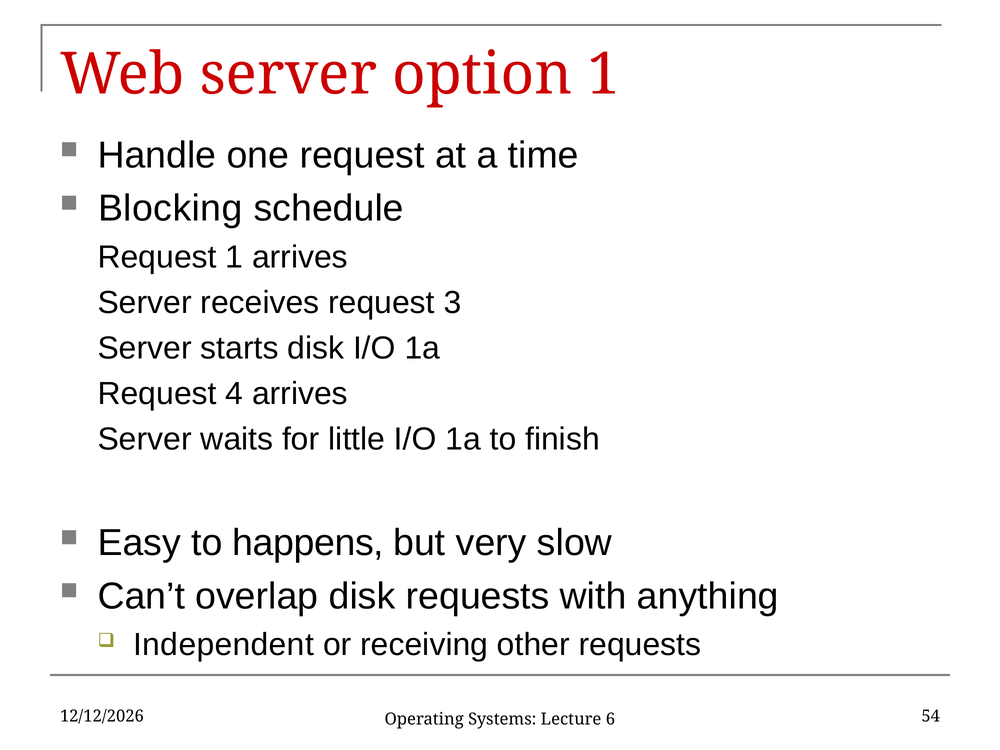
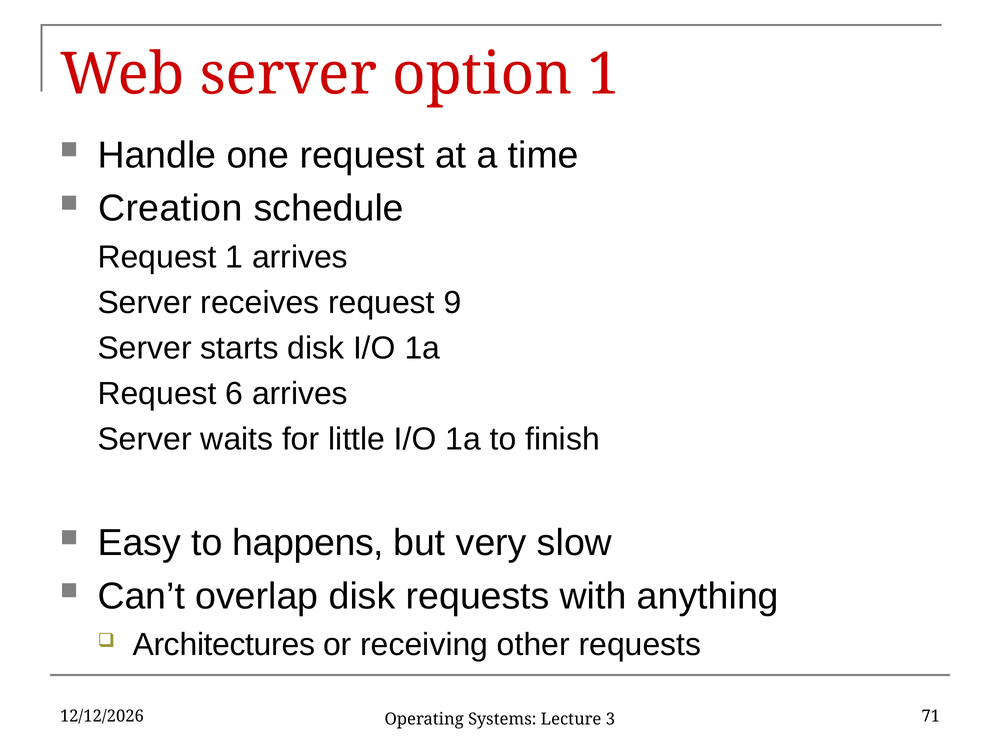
Blocking: Blocking -> Creation
3: 3 -> 9
4: 4 -> 6
Independent: Independent -> Architectures
54: 54 -> 71
6: 6 -> 3
